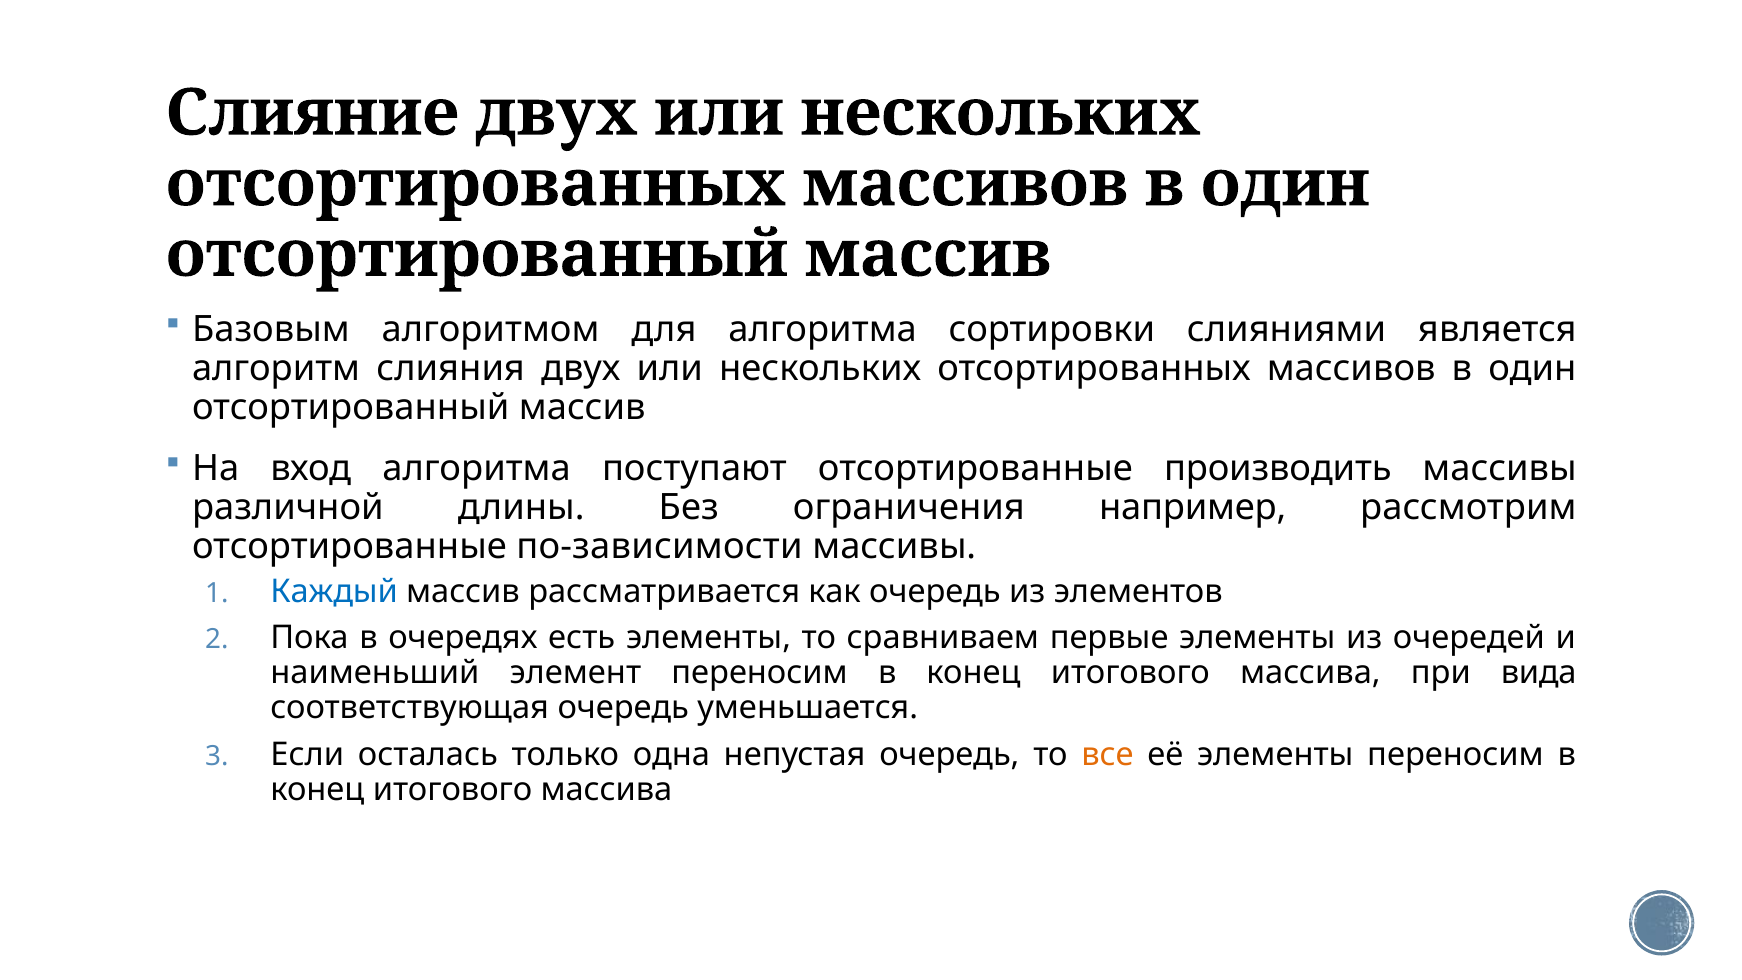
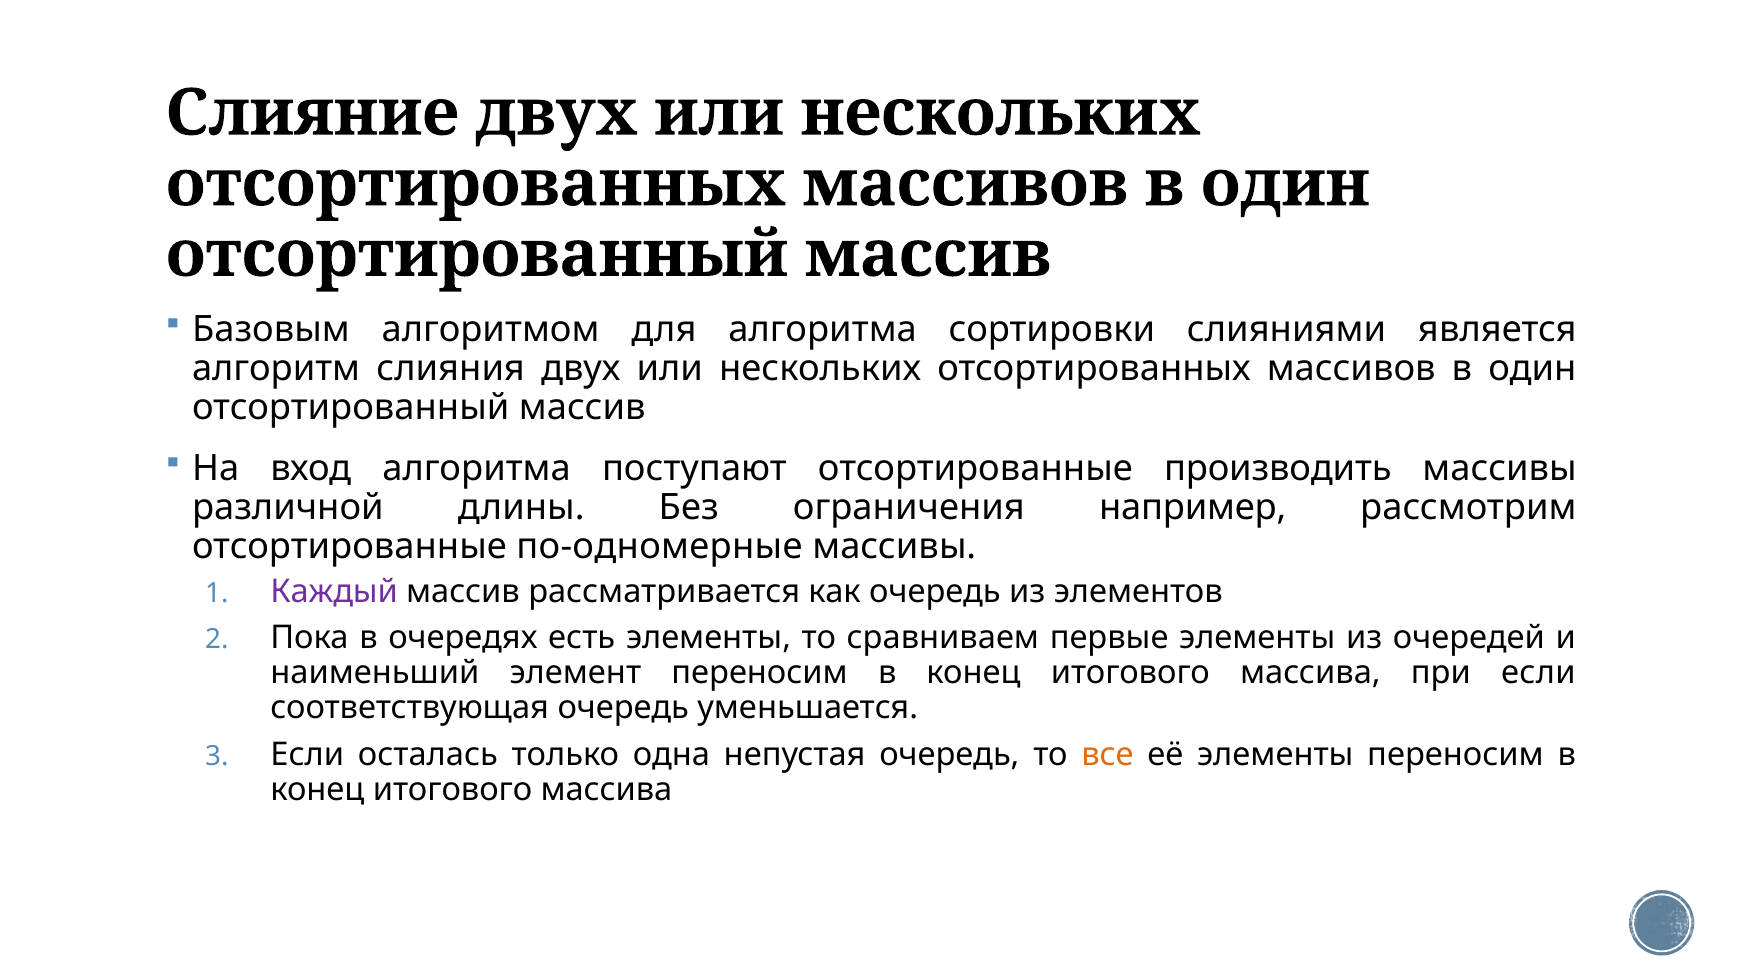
по-зависимости: по-зависимости -> по-одномерные
Каждый colour: blue -> purple
при вида: вида -> если
